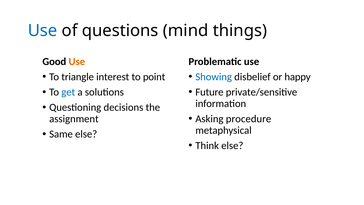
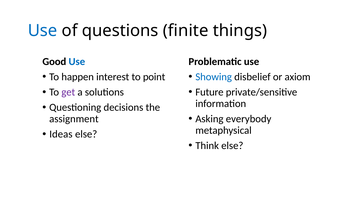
mind: mind -> finite
Use at (77, 62) colour: orange -> blue
happy: happy -> axiom
triangle: triangle -> happen
get colour: blue -> purple
procedure: procedure -> everybody
Same: Same -> Ideas
